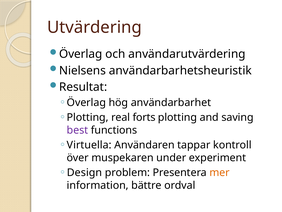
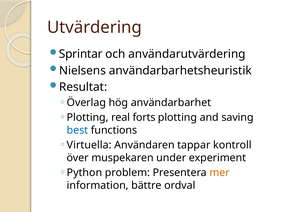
Överlag at (81, 54): Överlag -> Sprintar
best colour: purple -> blue
Design: Design -> Python
